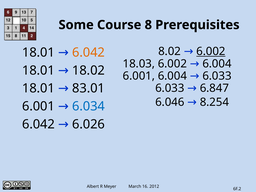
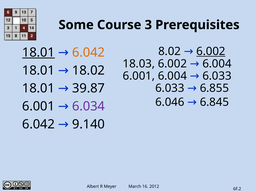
8: 8 -> 3
18.01 at (38, 52) underline: none -> present
83.01: 83.01 -> 39.87
6.847: 6.847 -> 6.855
8.254: 8.254 -> 6.845
6.034 colour: blue -> purple
6.026: 6.026 -> 9.140
